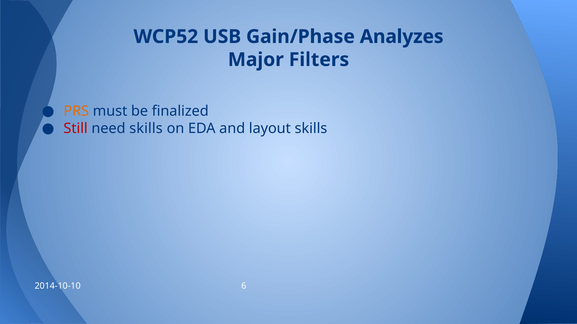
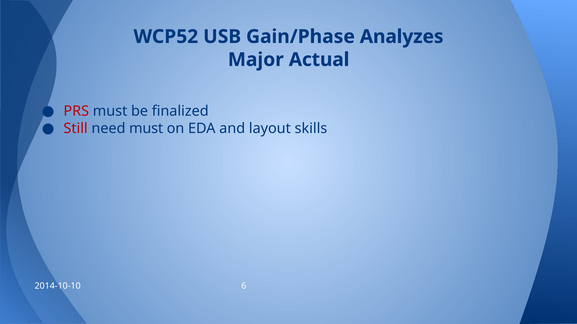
Filters: Filters -> Actual
PRS colour: orange -> red
need skills: skills -> must
